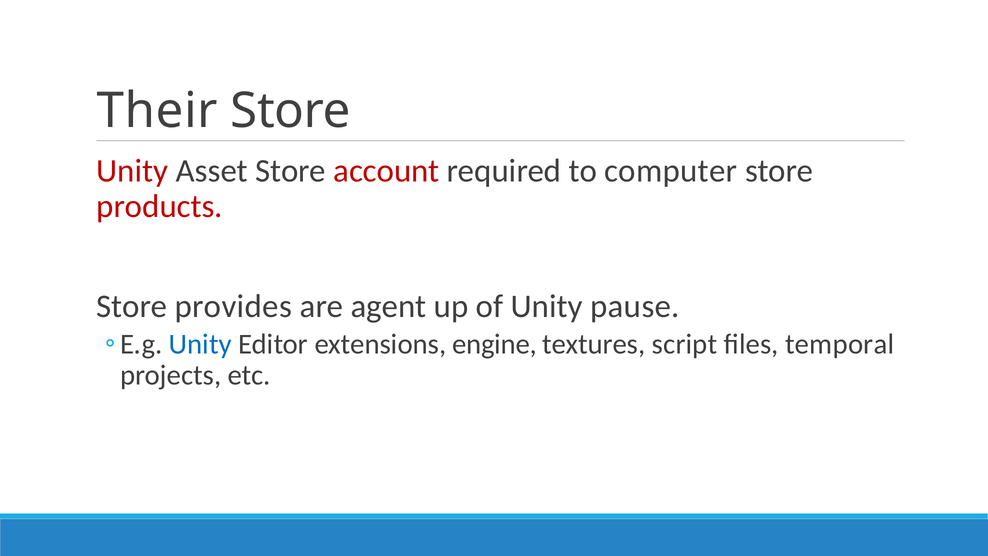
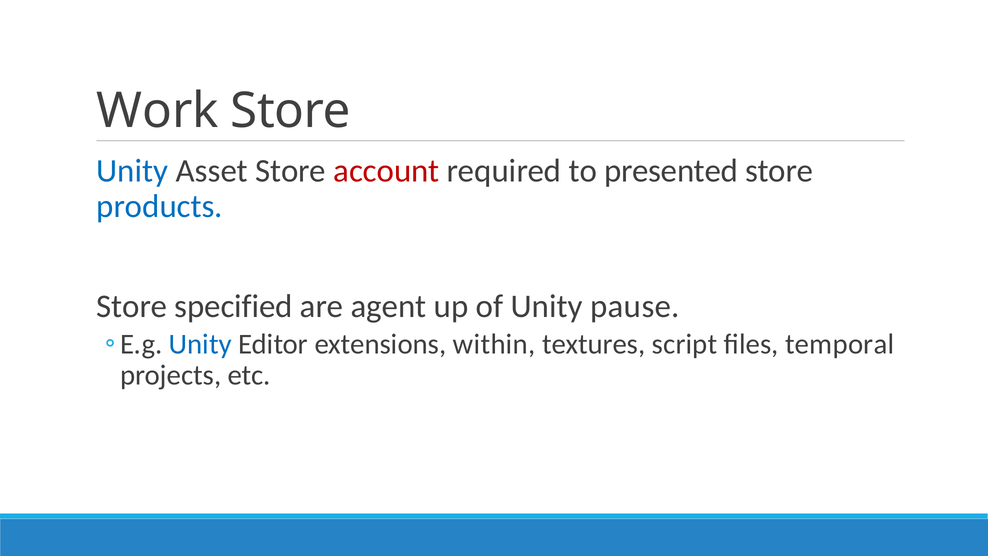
Their: Their -> Work
Unity at (132, 171) colour: red -> blue
computer: computer -> presented
products colour: red -> blue
provides: provides -> specified
engine: engine -> within
